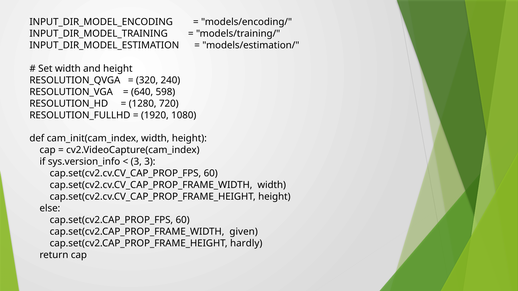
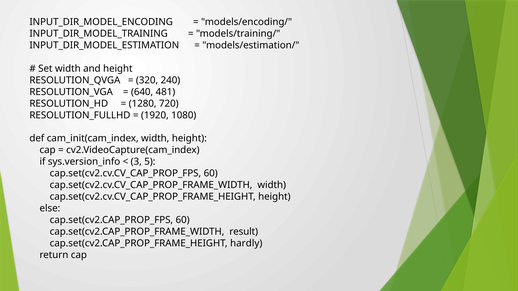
598: 598 -> 481
3 3: 3 -> 5
given: given -> result
